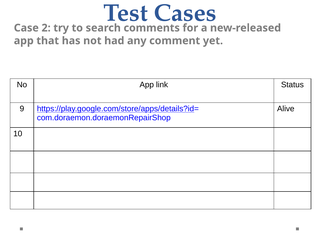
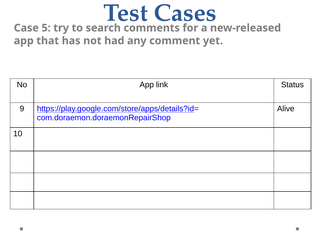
2: 2 -> 5
